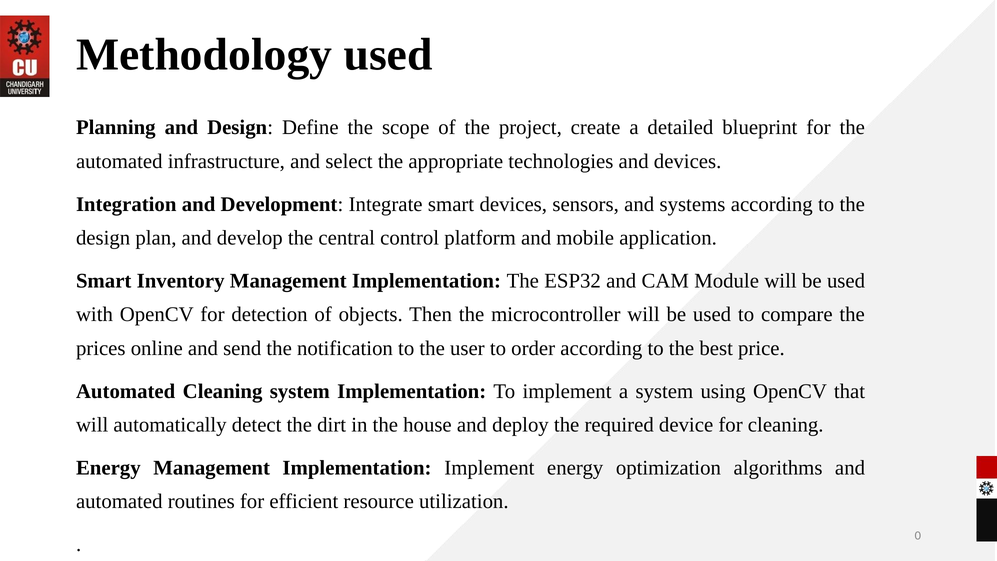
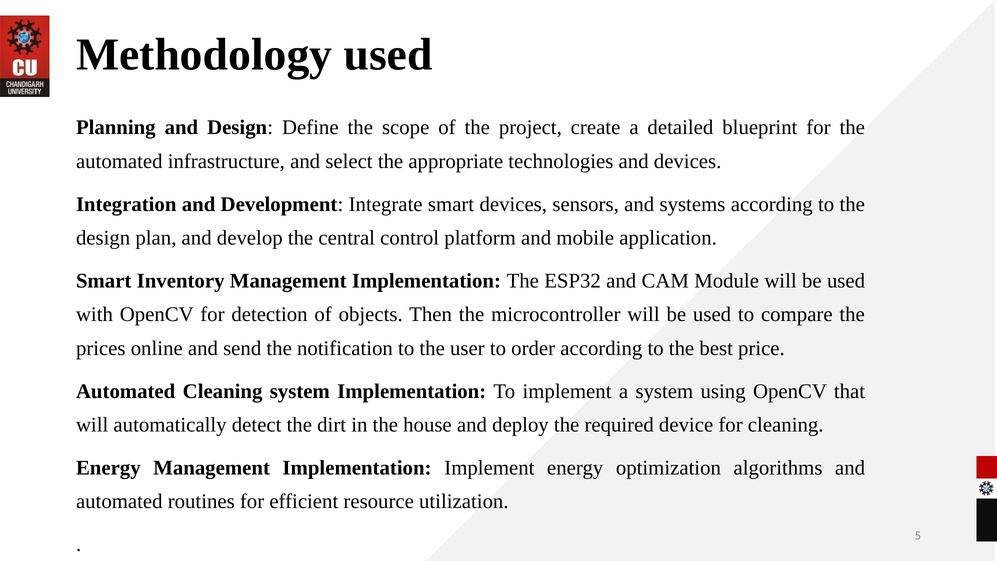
0: 0 -> 5
